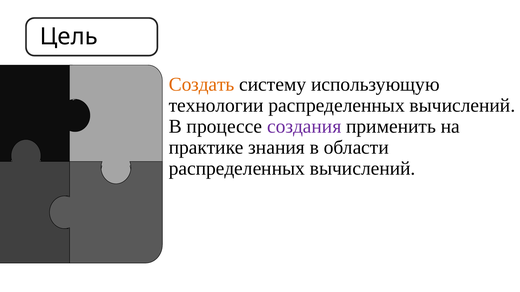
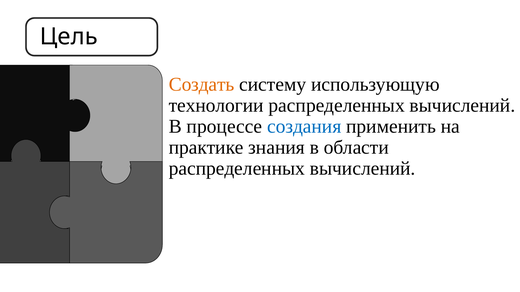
создания colour: purple -> blue
